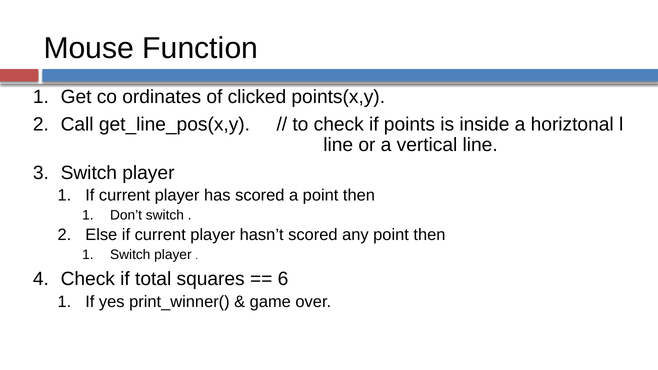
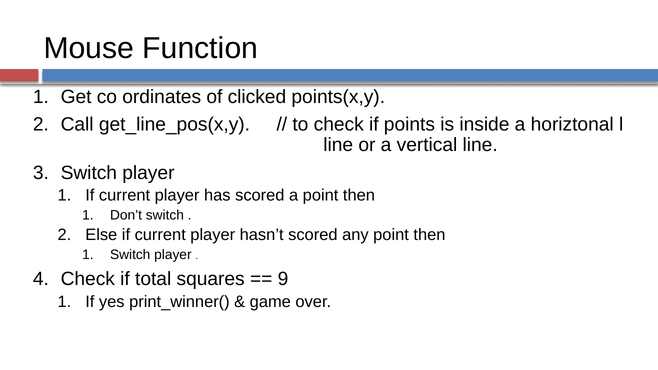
6: 6 -> 9
